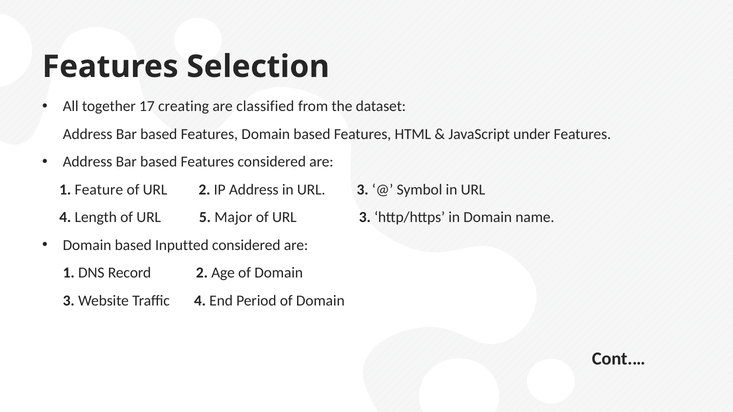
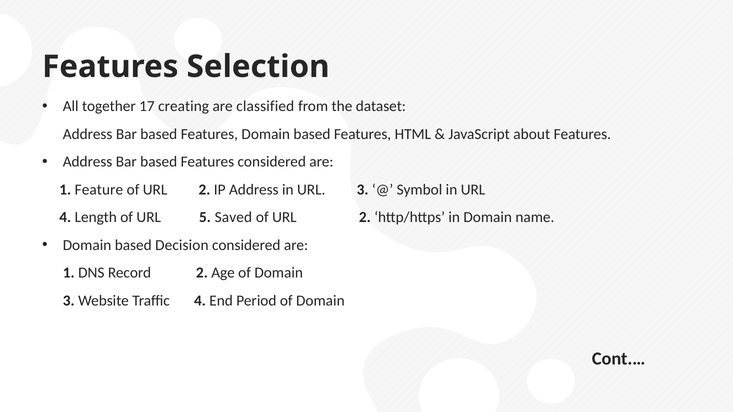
under: under -> about
Major: Major -> Saved
3 at (365, 218): 3 -> 2
Inputted: Inputted -> Decision
